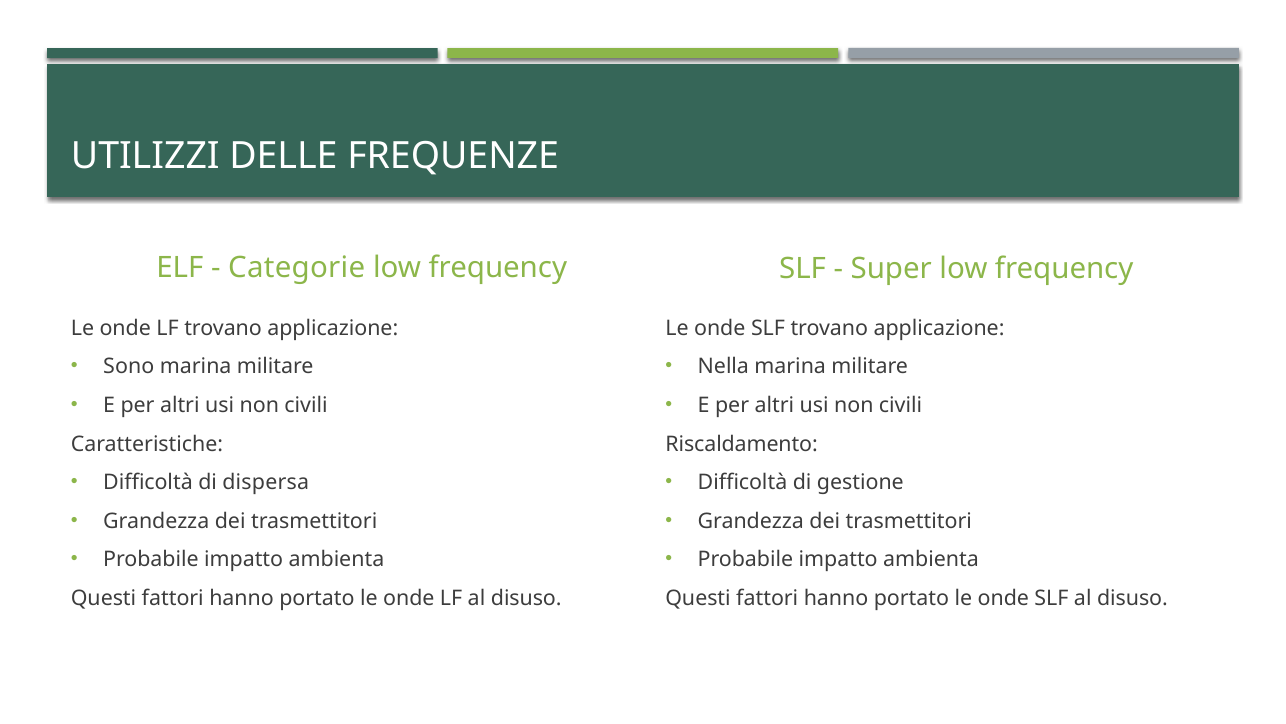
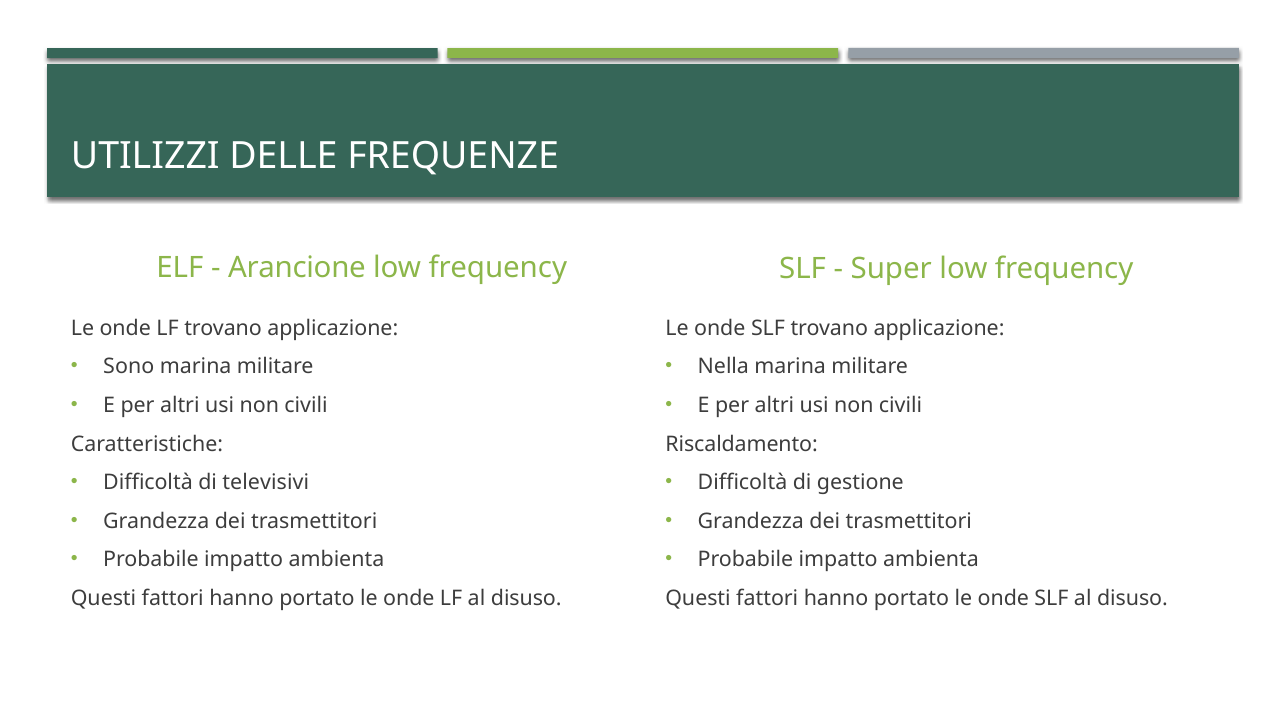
Categorie: Categorie -> Arancione
dispersa: dispersa -> televisivi
